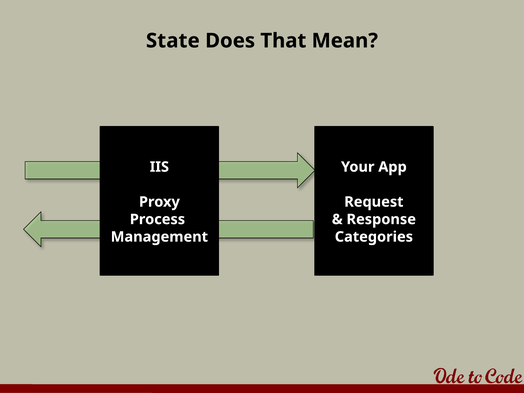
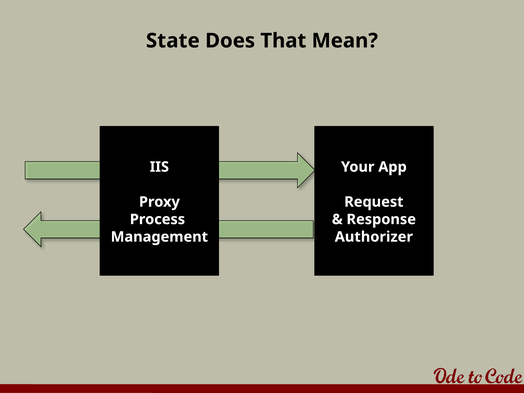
Categories: Categories -> Authorizer
